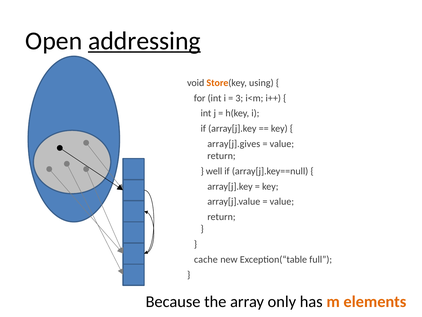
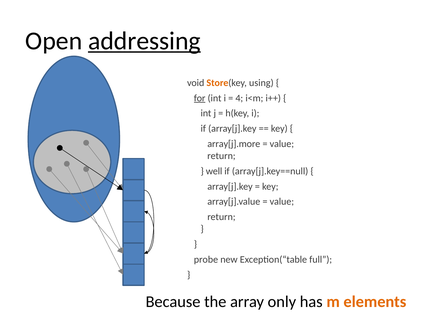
for underline: none -> present
3: 3 -> 4
array[j].gives: array[j].gives -> array[j].more
cache: cache -> probe
